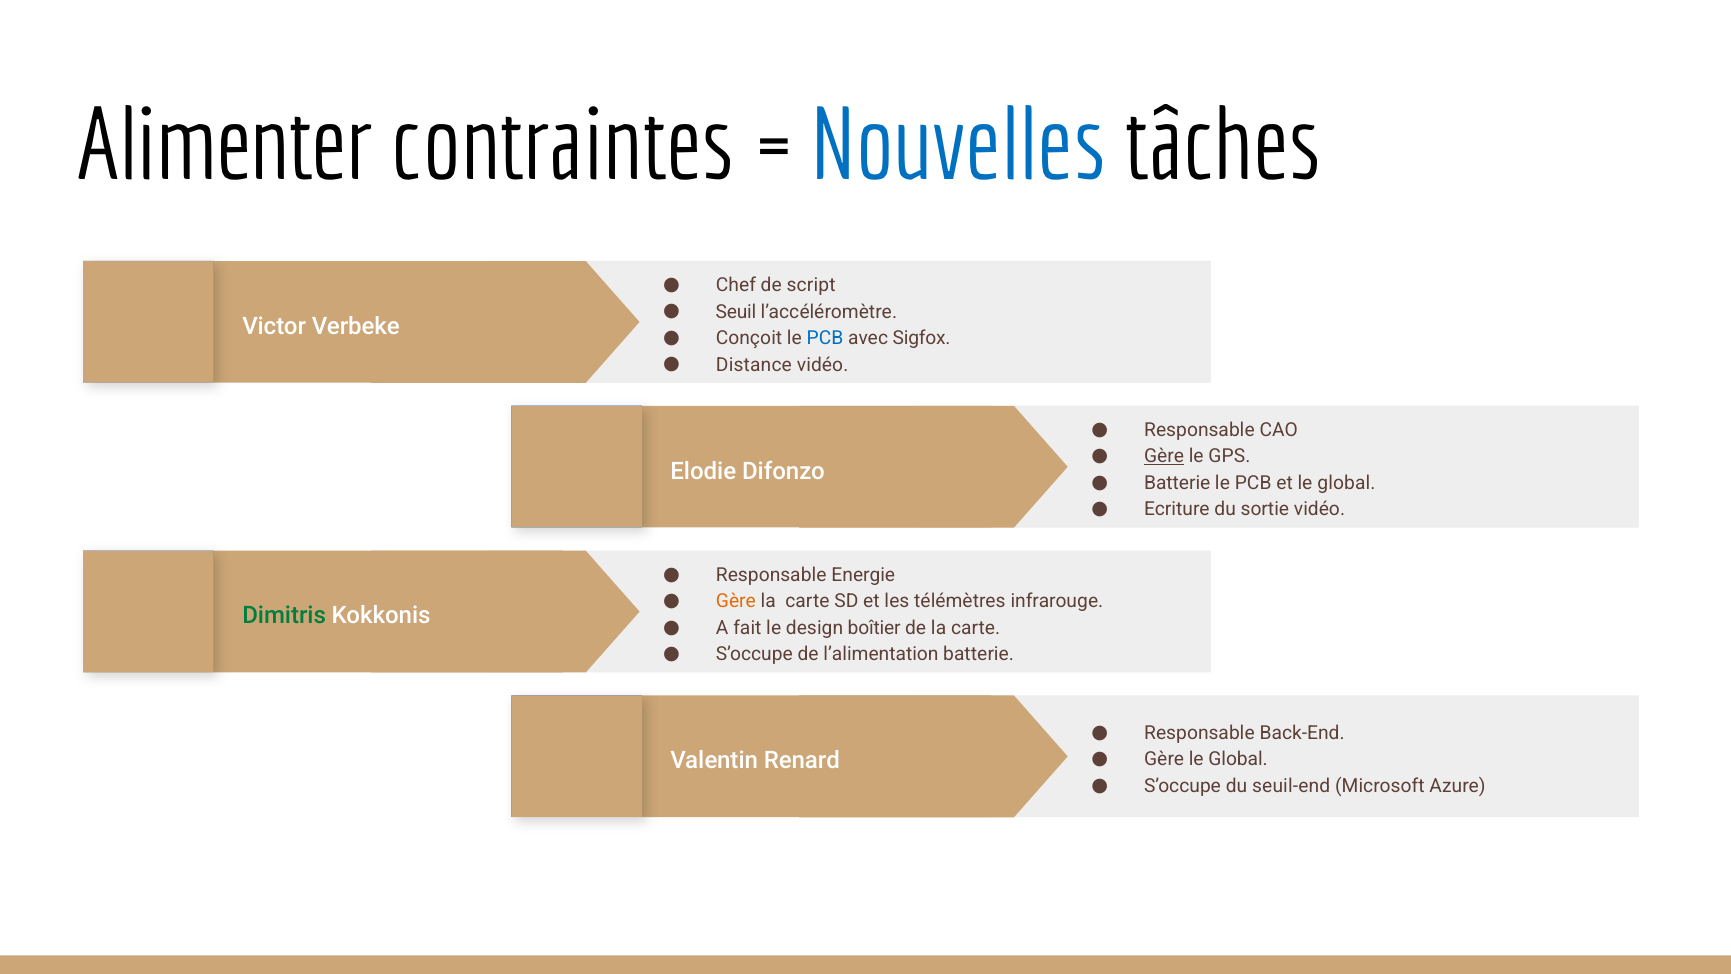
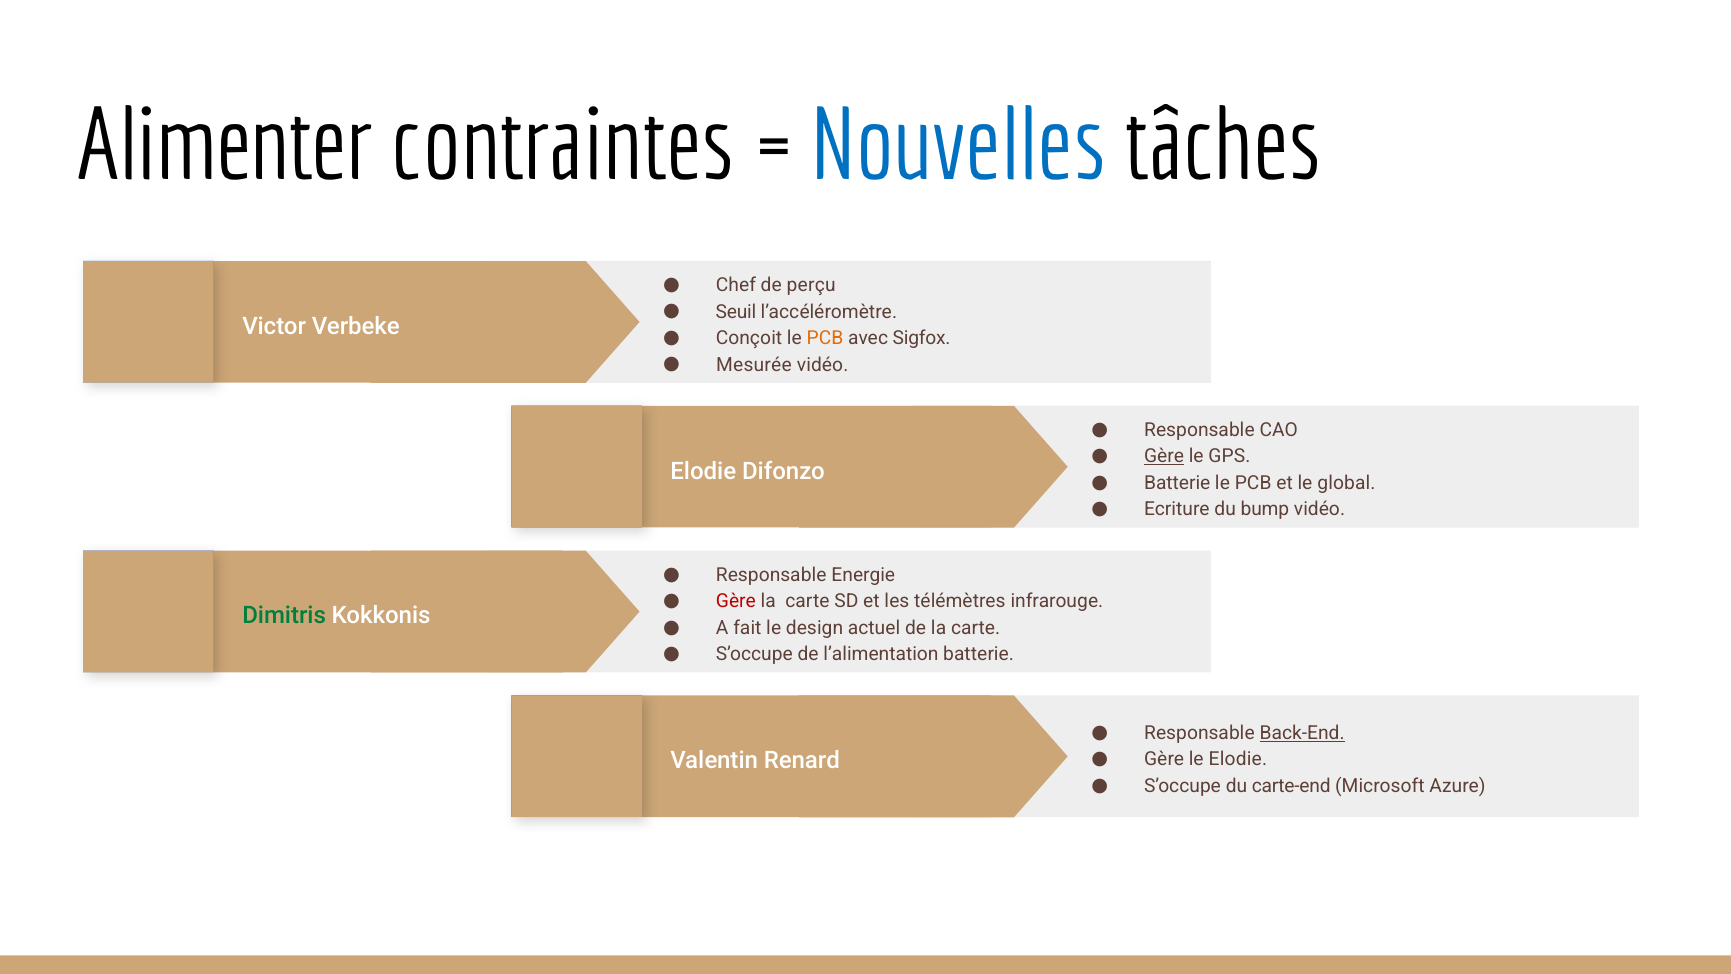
script: script -> perçu
PCB at (825, 338) colour: blue -> orange
Distance: Distance -> Mesurée
sortie: sortie -> bump
Gère at (736, 601) colour: orange -> red
boîtier: boîtier -> actuel
Back-End underline: none -> present
Gère le Global: Global -> Elodie
seuil-end: seuil-end -> carte-end
